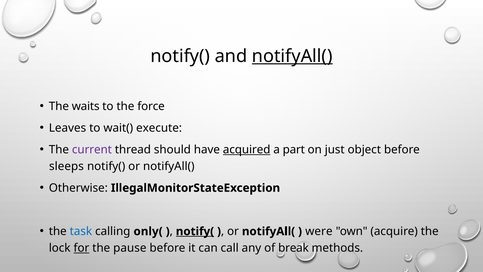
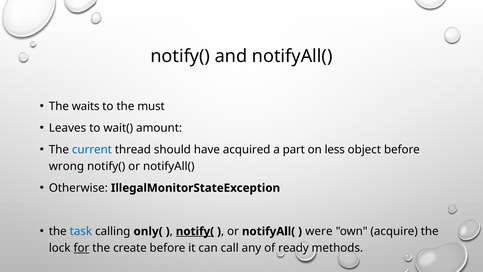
notifyAll( at (292, 56) underline: present -> none
force: force -> must
execute: execute -> amount
current colour: purple -> blue
acquired underline: present -> none
just: just -> less
sleeps: sleeps -> wrong
pause: pause -> create
break: break -> ready
